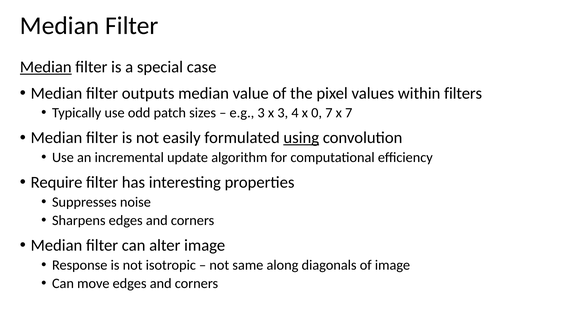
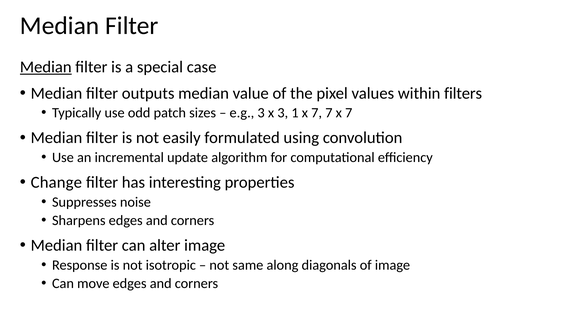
4: 4 -> 1
0 at (317, 113): 0 -> 7
using underline: present -> none
Require: Require -> Change
